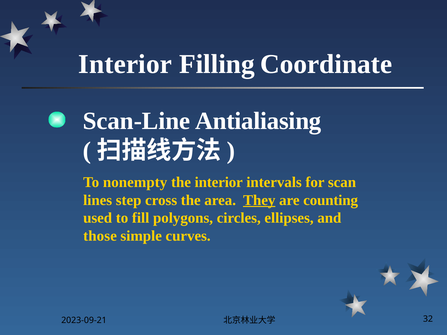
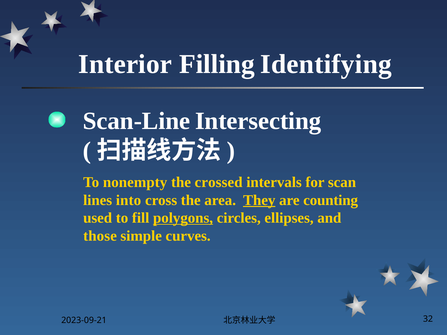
Coordinate: Coordinate -> Identifying
Antialiasing: Antialiasing -> Intersecting
the interior: interior -> crossed
step: step -> into
polygons underline: none -> present
